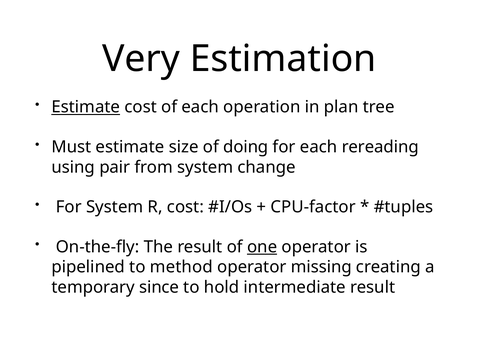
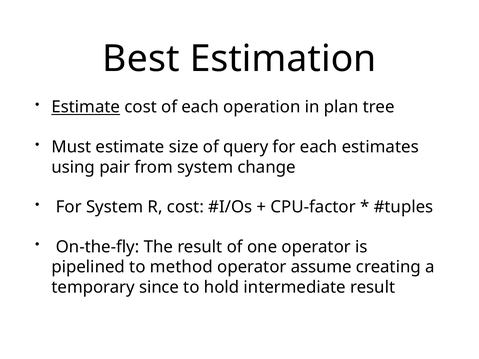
Very: Very -> Best
doing: doing -> query
rereading: rereading -> estimates
one underline: present -> none
missing: missing -> assume
